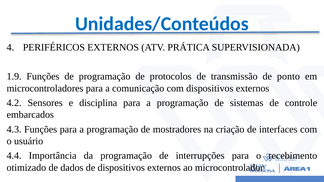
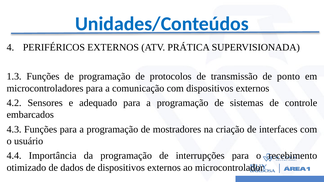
1.9: 1.9 -> 1.3
disciplina: disciplina -> adequado
